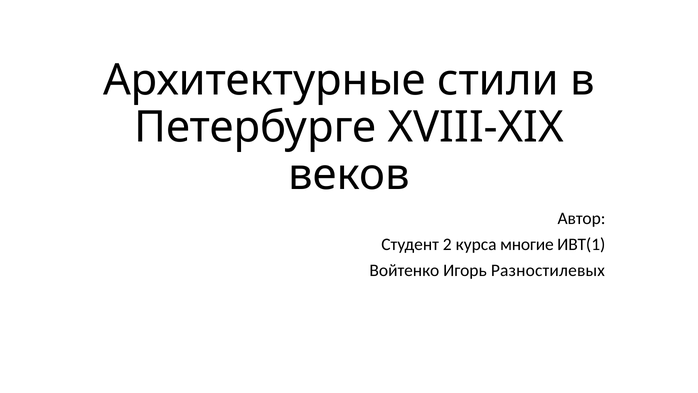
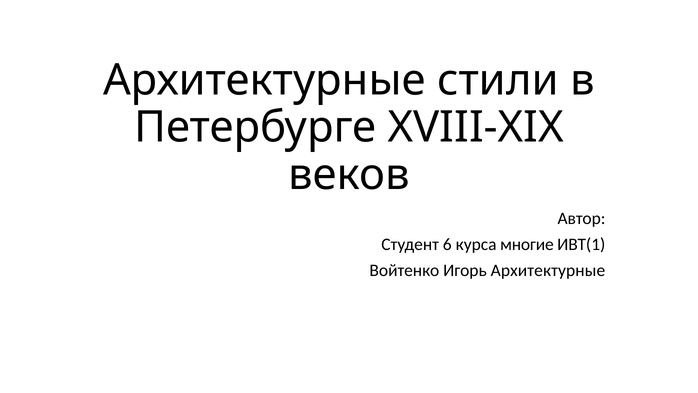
2: 2 -> 6
Игорь Разностилевых: Разностилевых -> Архитектурные
